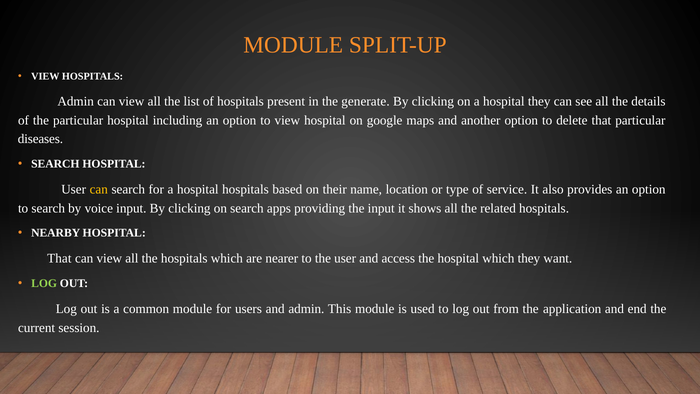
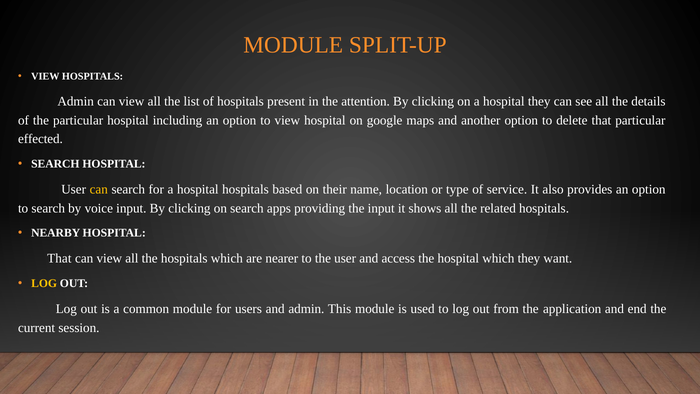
generate: generate -> attention
diseases: diseases -> effected
LOG at (44, 283) colour: light green -> yellow
